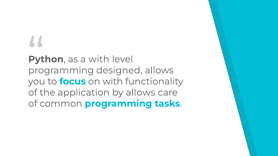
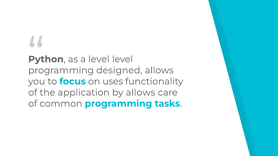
a with: with -> level
on with: with -> uses
